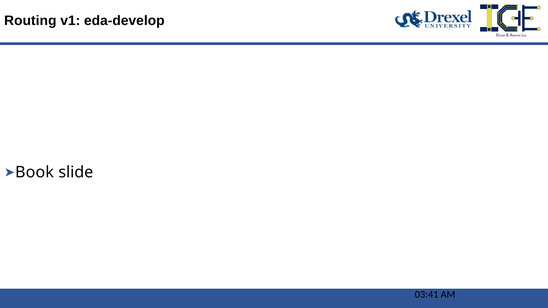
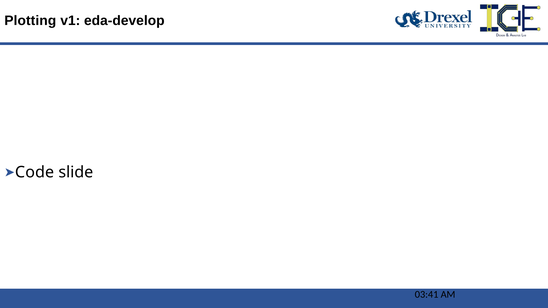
Routing: Routing -> Plotting
Book: Book -> Code
